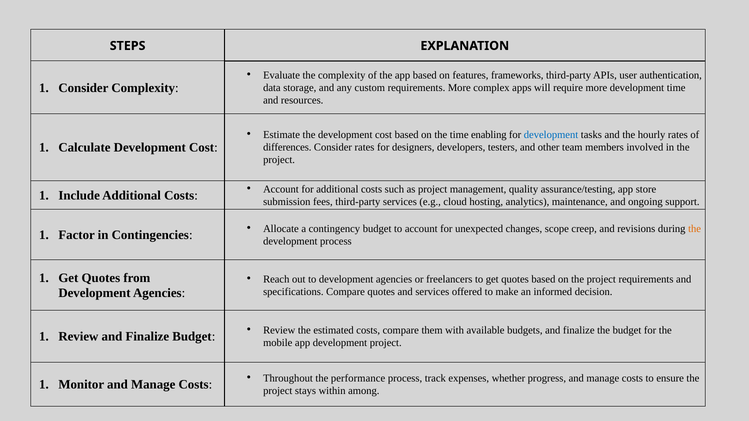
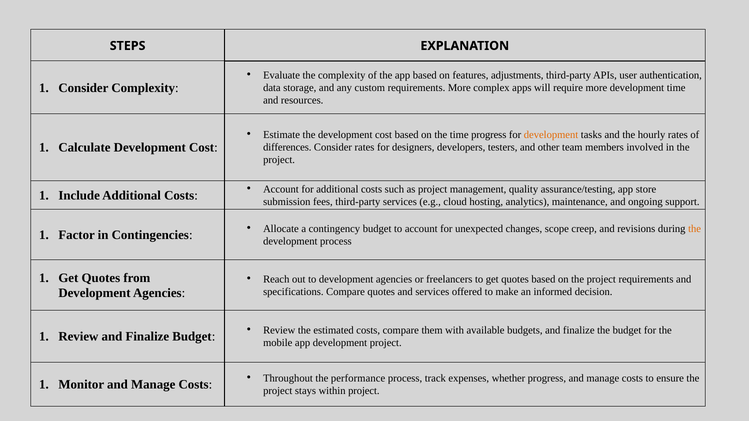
frameworks: frameworks -> adjustments
time enabling: enabling -> progress
development at (551, 135) colour: blue -> orange
within among: among -> project
